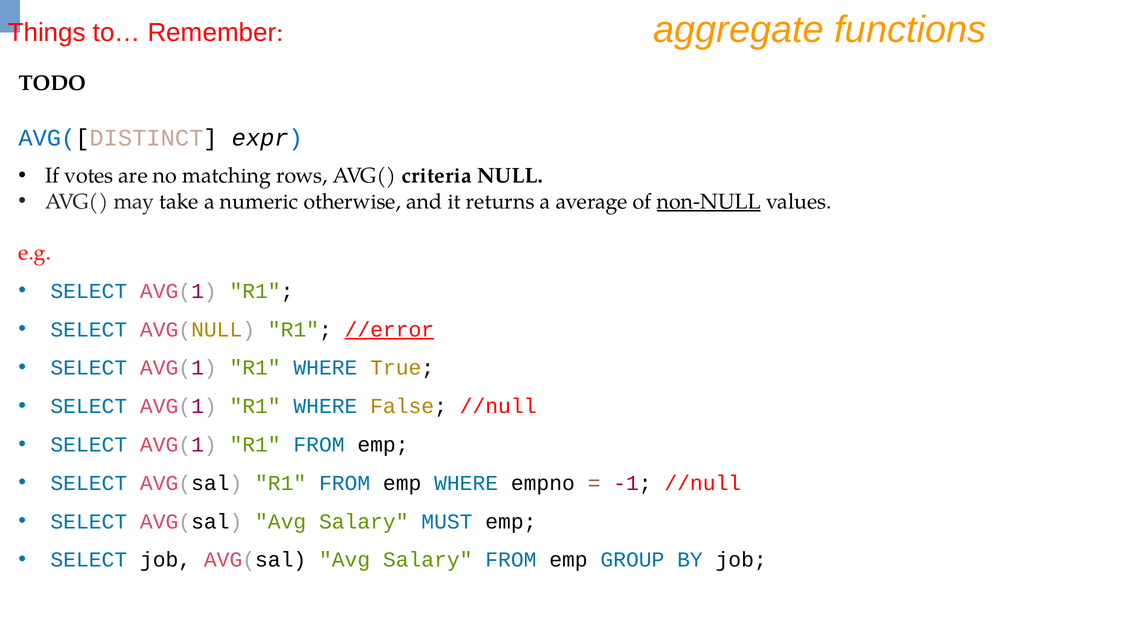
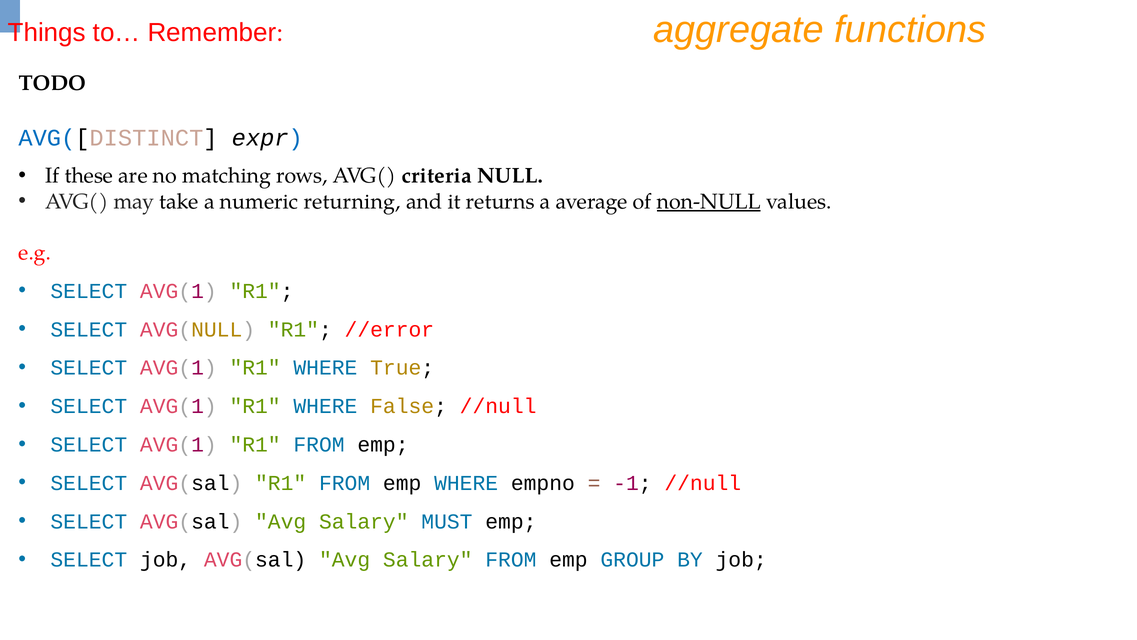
votes: votes -> these
otherwise: otherwise -> returning
//error underline: present -> none
